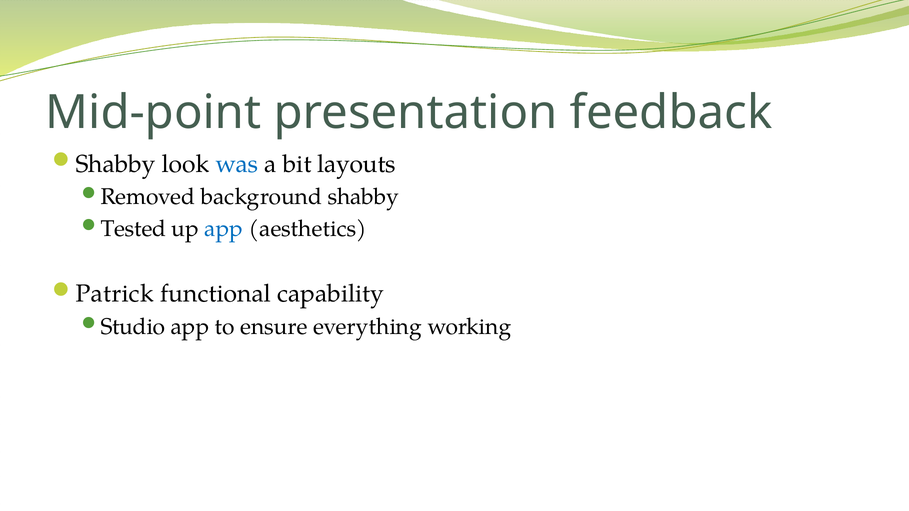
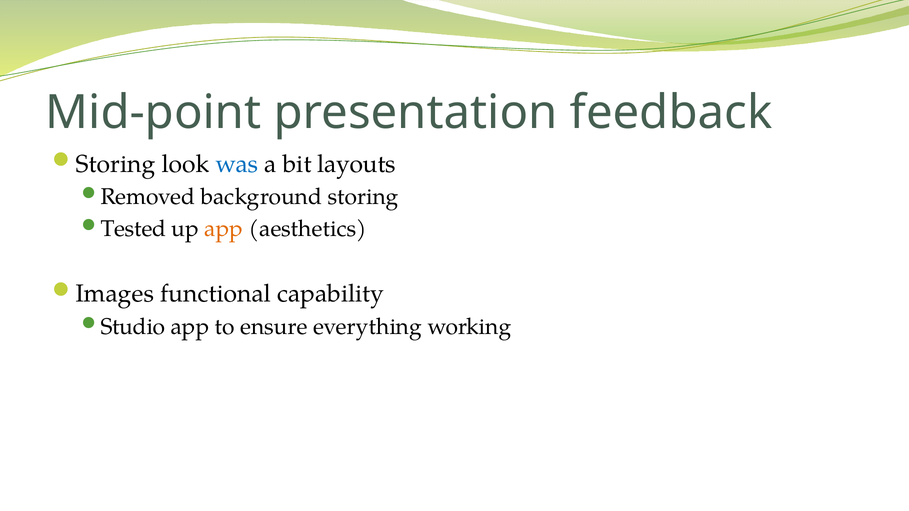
Shabby at (116, 164): Shabby -> Storing
background shabby: shabby -> storing
app at (224, 229) colour: blue -> orange
Patrick: Patrick -> Images
